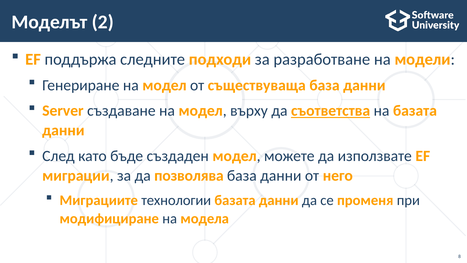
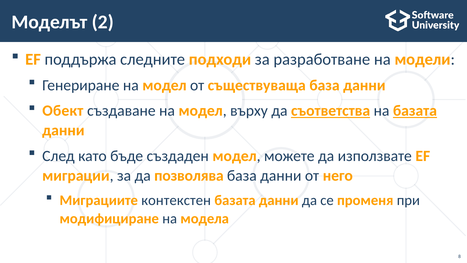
Server: Server -> Обект
базата at (415, 111) underline: none -> present
технологии: технологии -> контекстен
